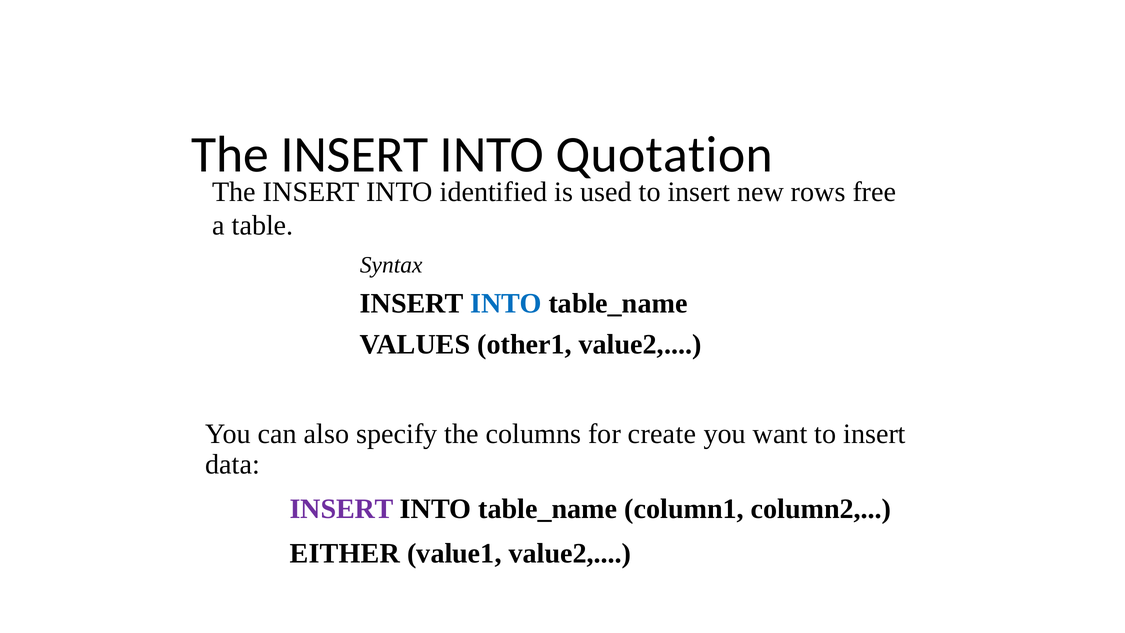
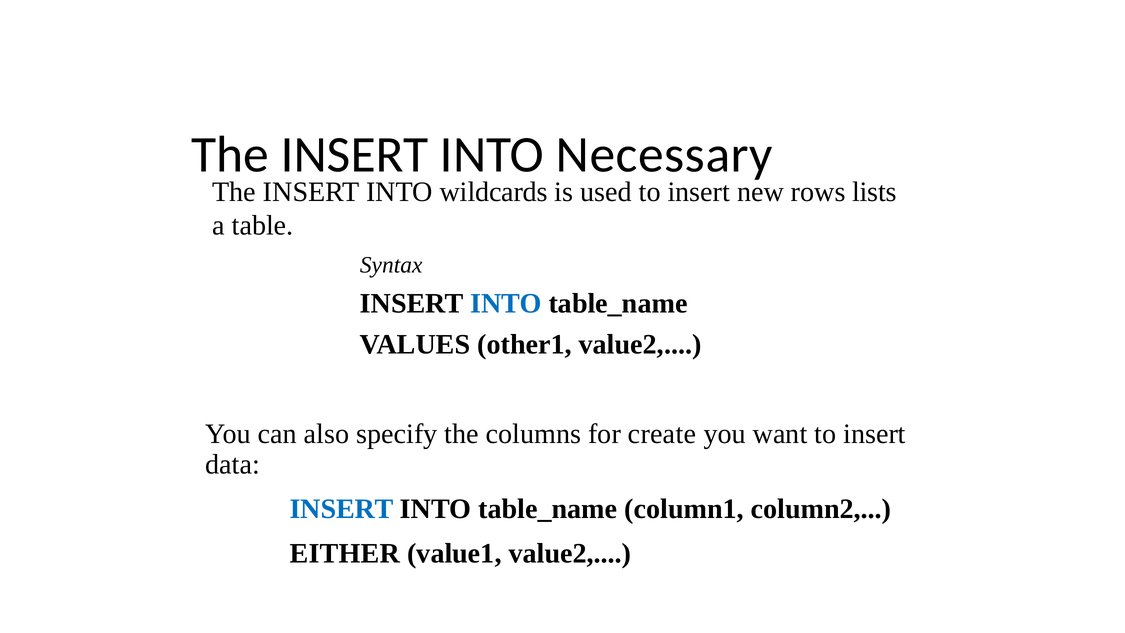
Quotation: Quotation -> Necessary
identified: identified -> wildcards
free: free -> lists
INSERT at (342, 509) colour: purple -> blue
